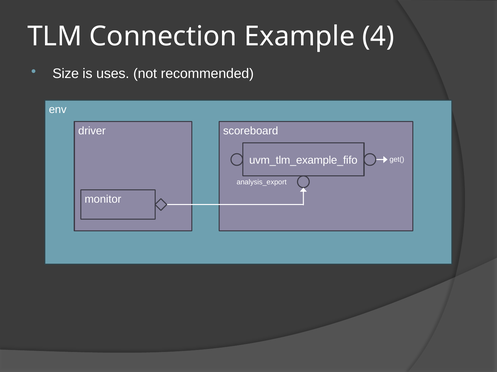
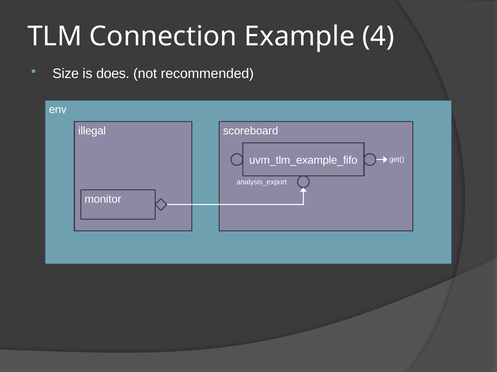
uses: uses -> does
driver: driver -> illegal
